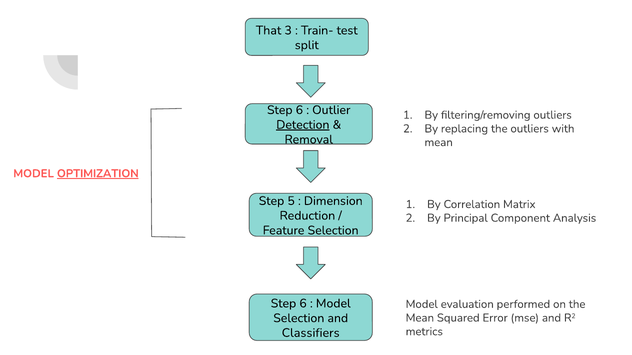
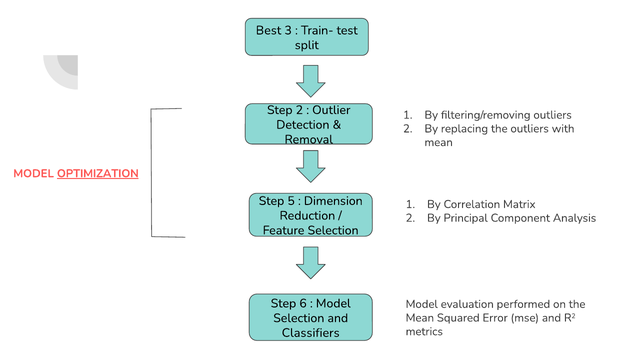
That: That -> Best
6 at (299, 110): 6 -> 2
Detection underline: present -> none
